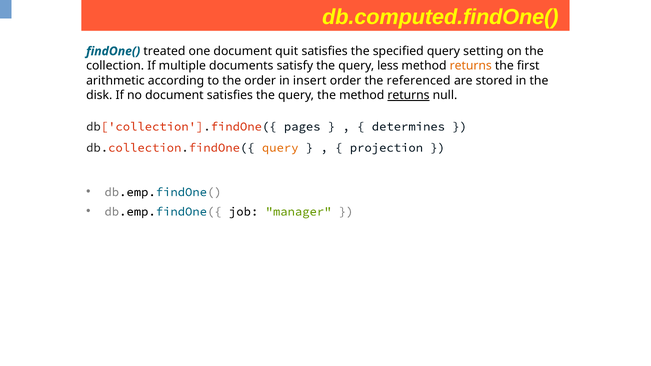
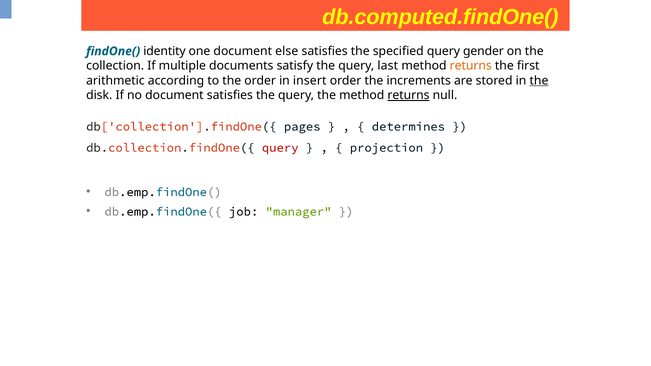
treated: treated -> identity
quit: quit -> else
setting: setting -> gender
less: less -> last
referenced: referenced -> increments
the at (539, 81) underline: none -> present
query at (280, 148) colour: orange -> red
